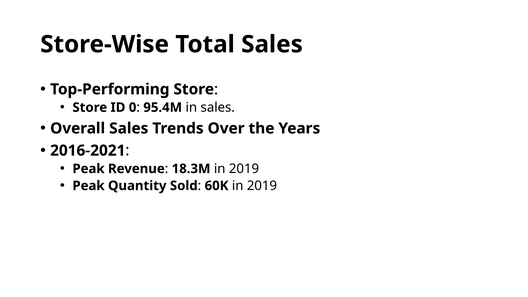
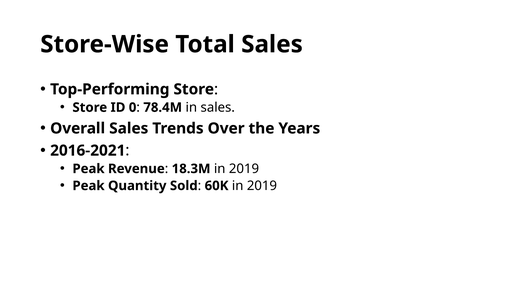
95.4M: 95.4M -> 78.4M
